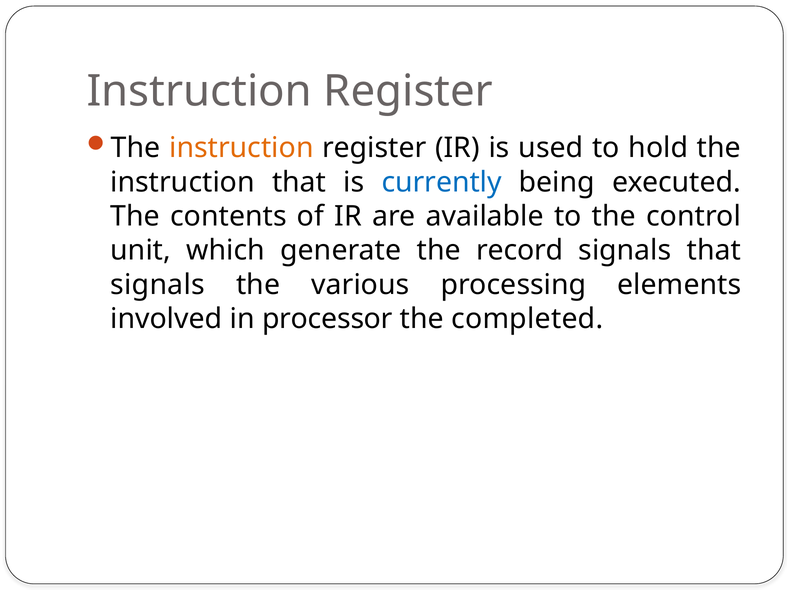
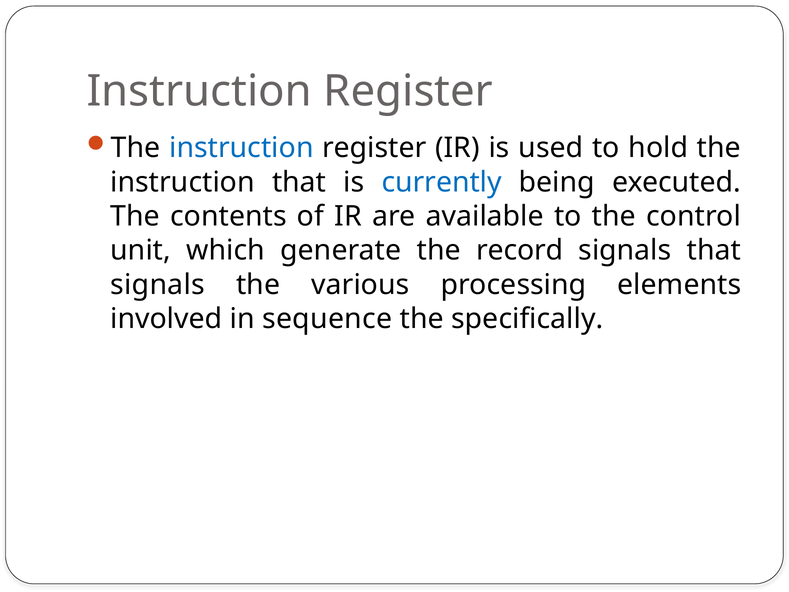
instruction at (241, 148) colour: orange -> blue
processor: processor -> sequence
completed: completed -> specifically
